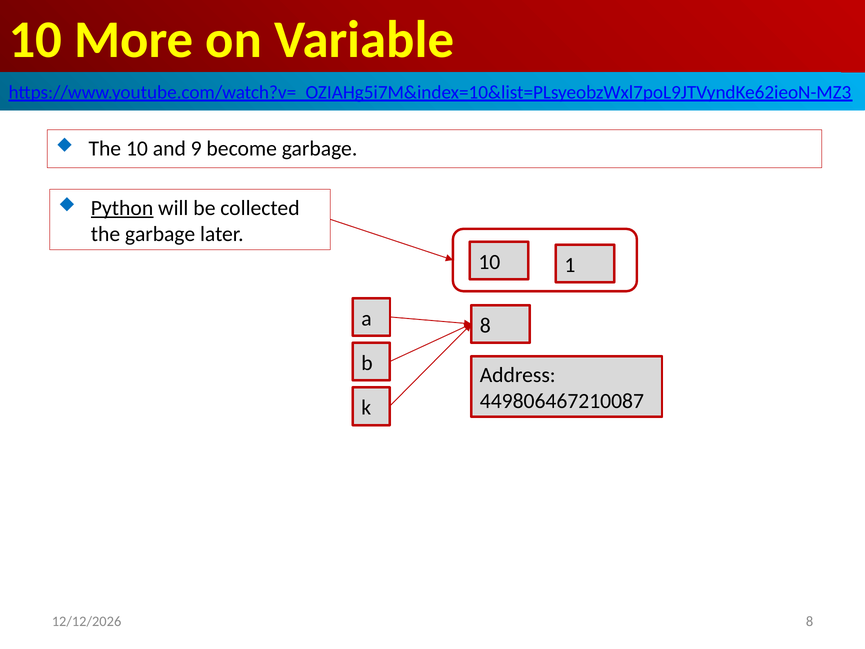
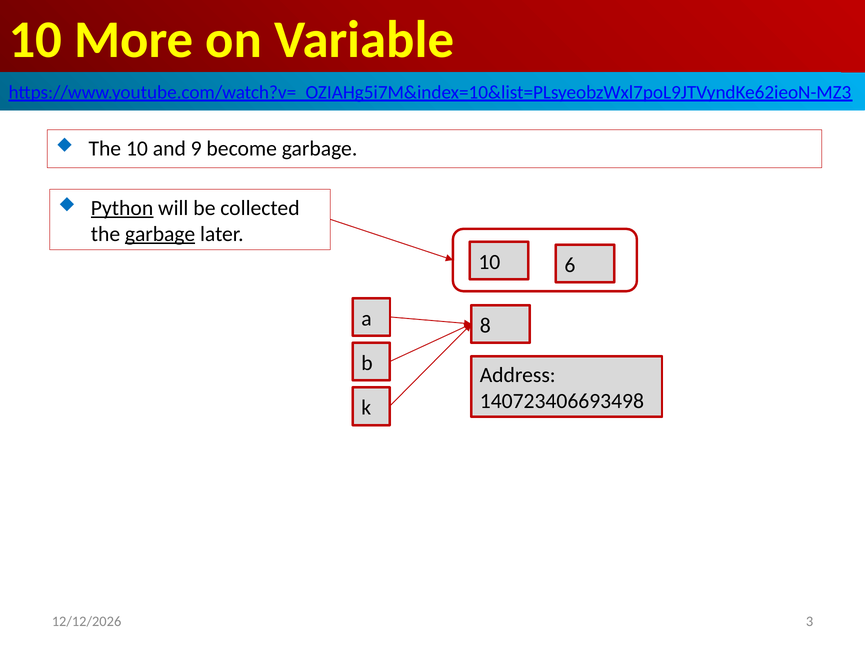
garbage at (160, 234) underline: none -> present
1: 1 -> 6
449806467210087: 449806467210087 -> 140723406693498
8 at (810, 621): 8 -> 3
